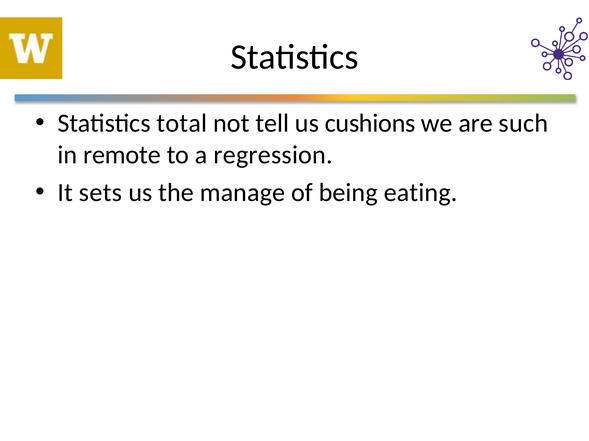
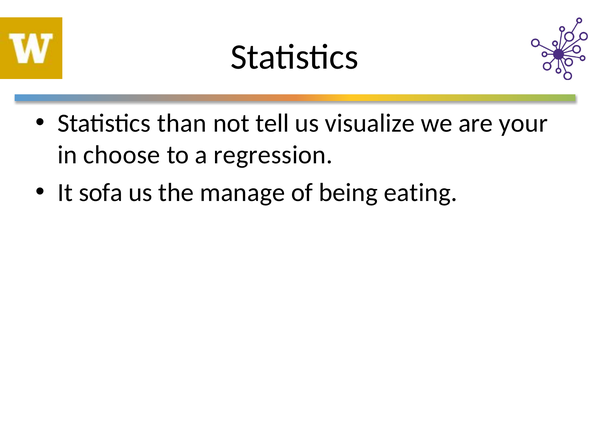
total: total -> than
cushions: cushions -> visualize
such: such -> your
remote: remote -> choose
sets: sets -> sofa
